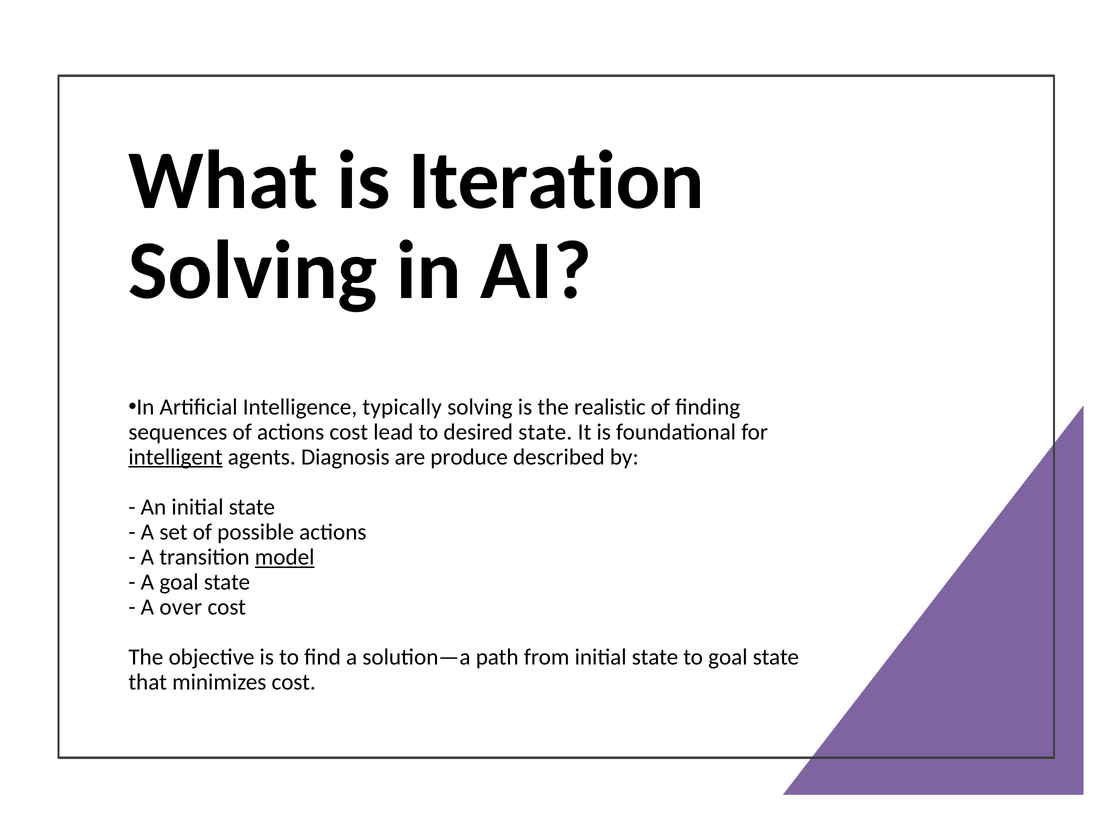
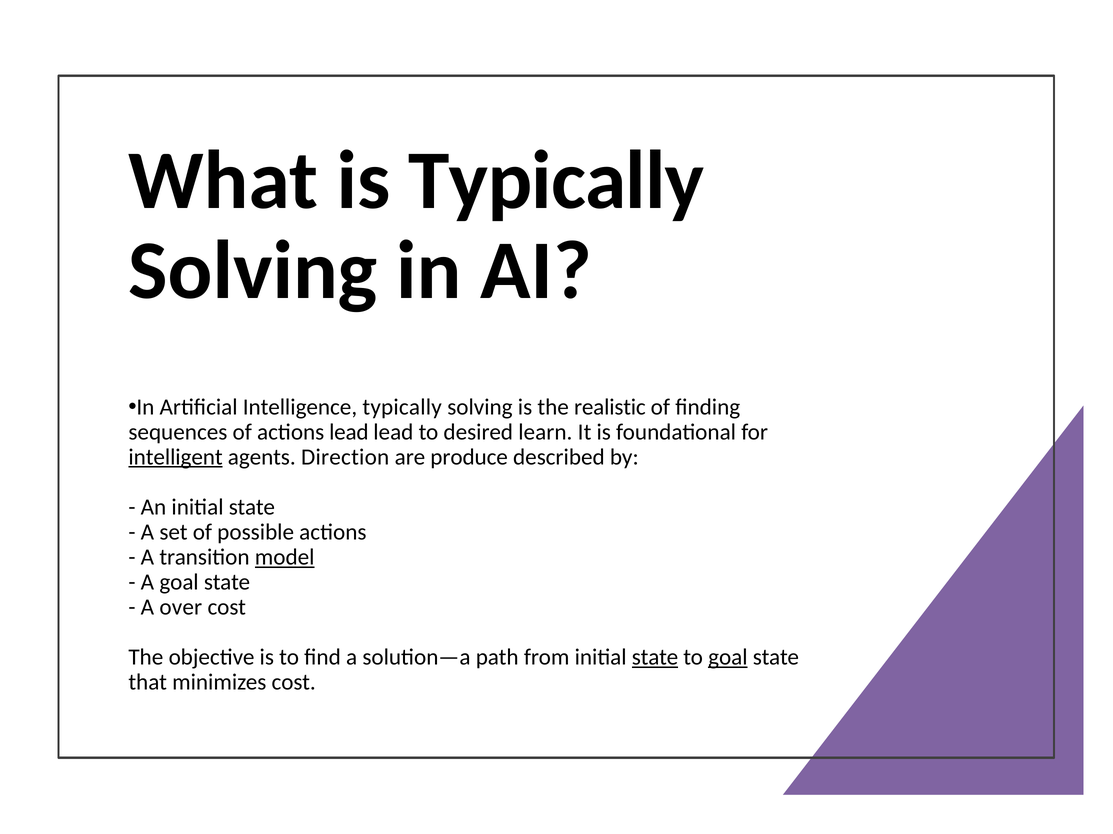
is Iteration: Iteration -> Typically
actions cost: cost -> lead
desired state: state -> learn
Diagnosis: Diagnosis -> Direction
state at (655, 658) underline: none -> present
goal at (728, 658) underline: none -> present
